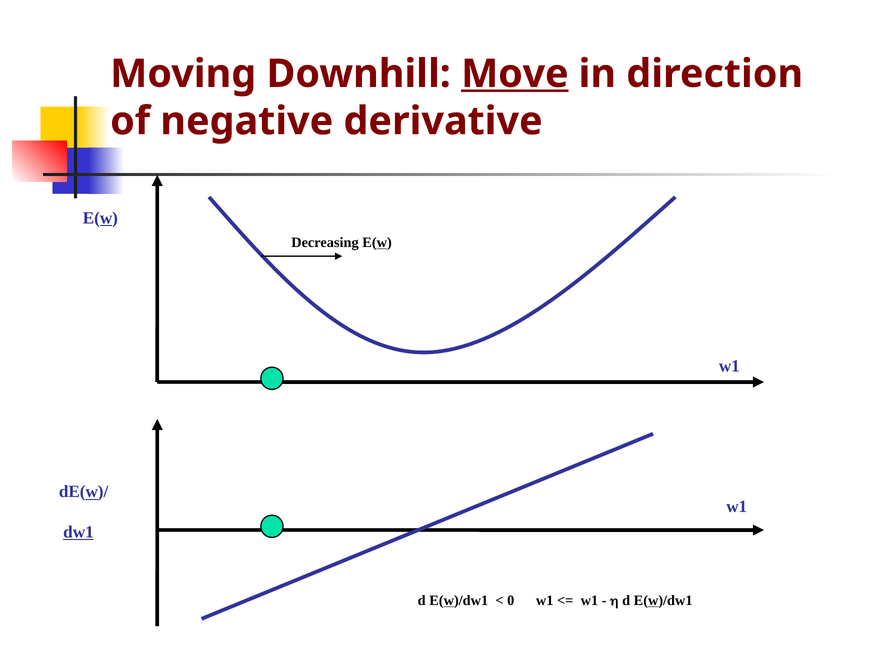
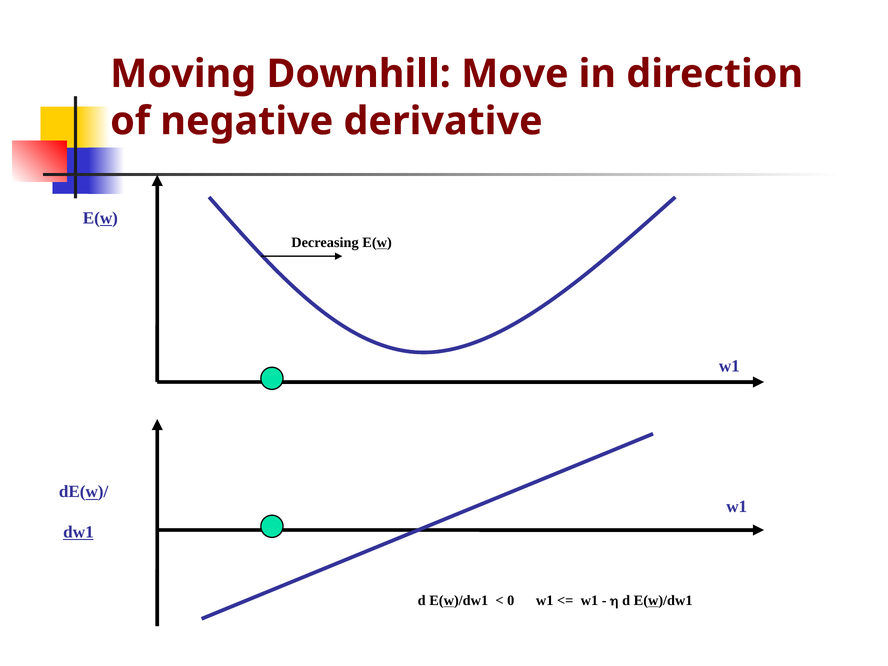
Move underline: present -> none
